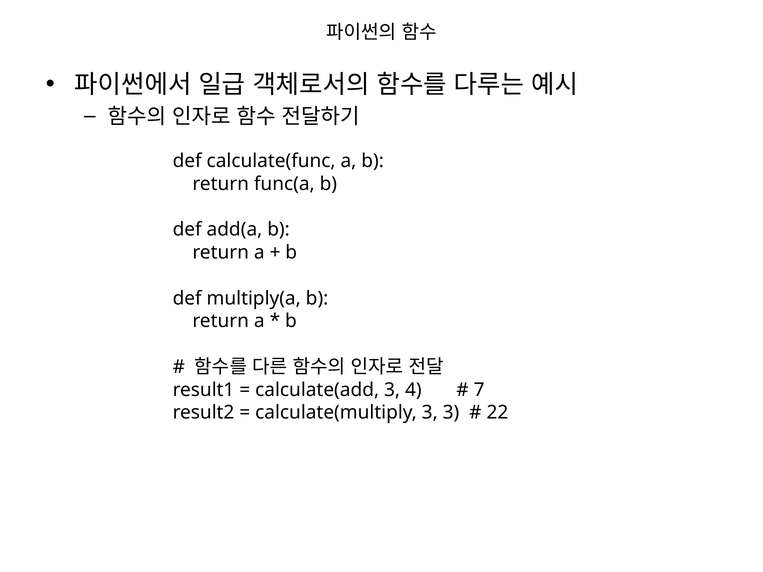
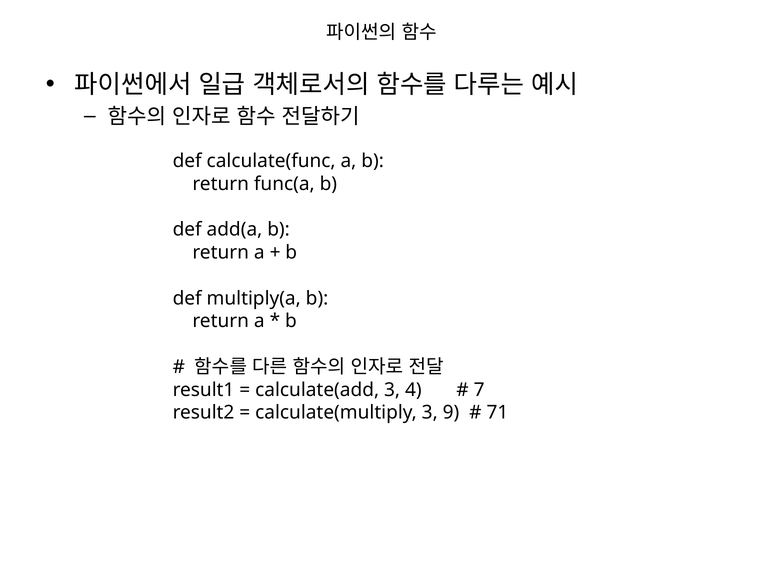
3 3: 3 -> 9
22: 22 -> 71
